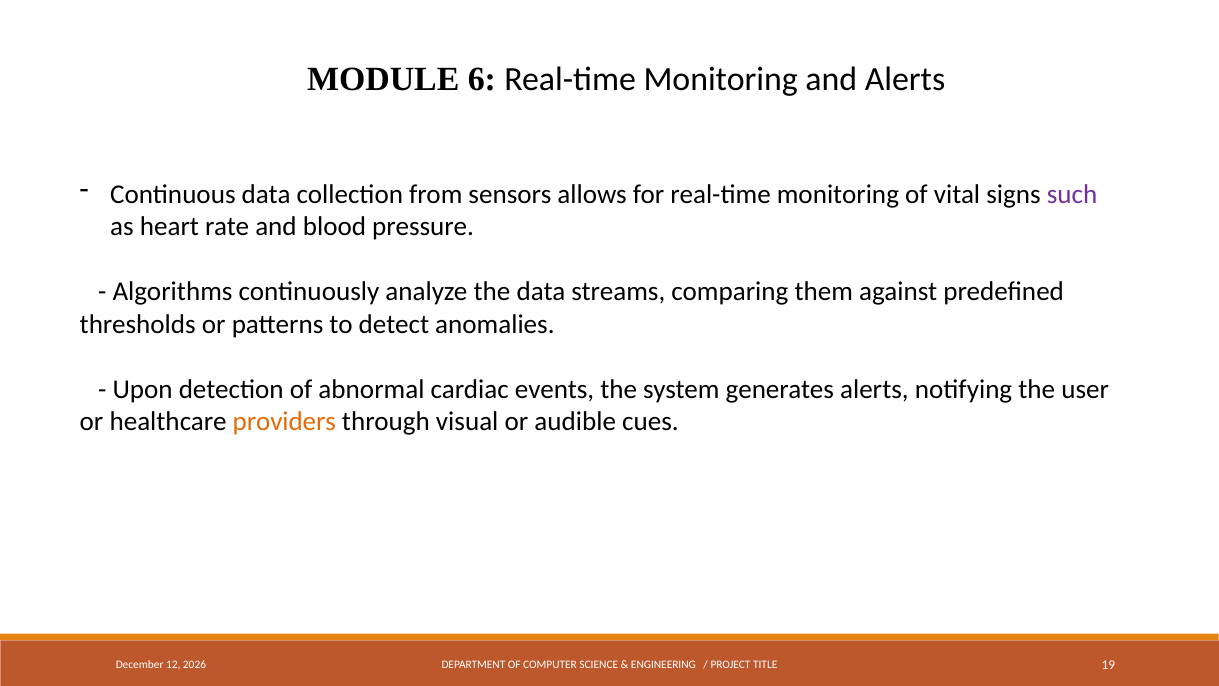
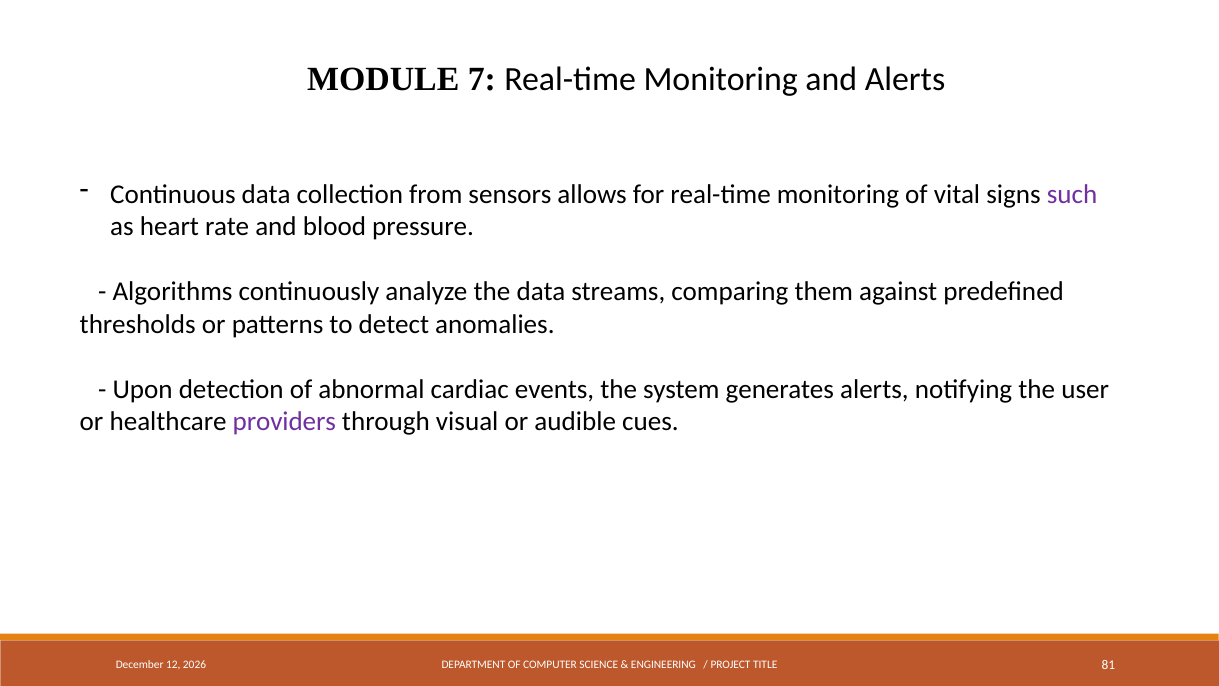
6: 6 -> 7
providers colour: orange -> purple
19: 19 -> 81
